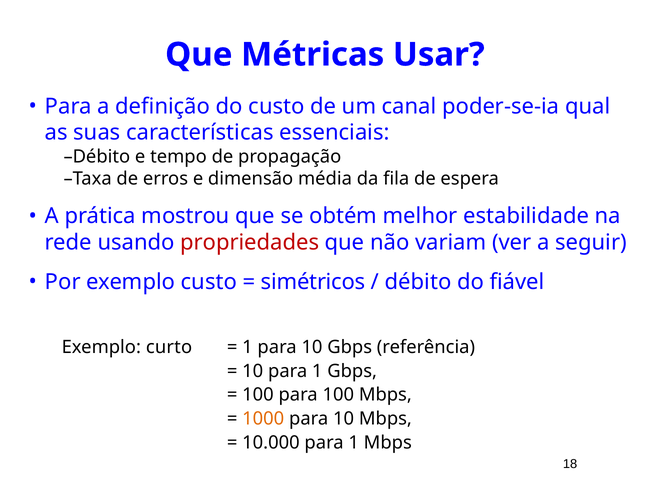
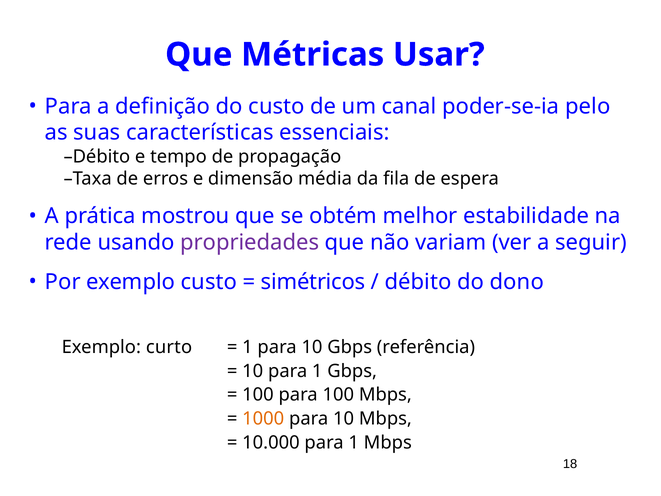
qual: qual -> pelo
propriedades colour: red -> purple
fiável: fiável -> dono
